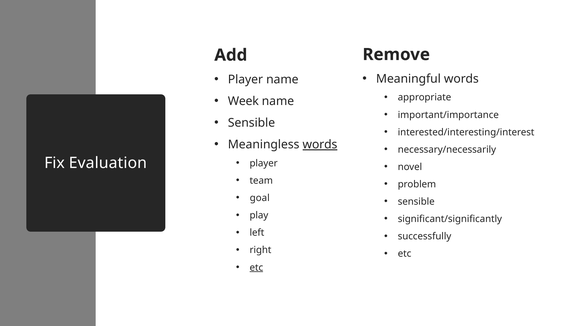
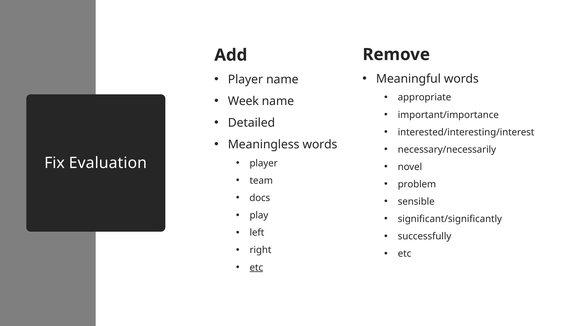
Sensible at (251, 123): Sensible -> Detailed
words at (320, 144) underline: present -> none
goal: goal -> docs
